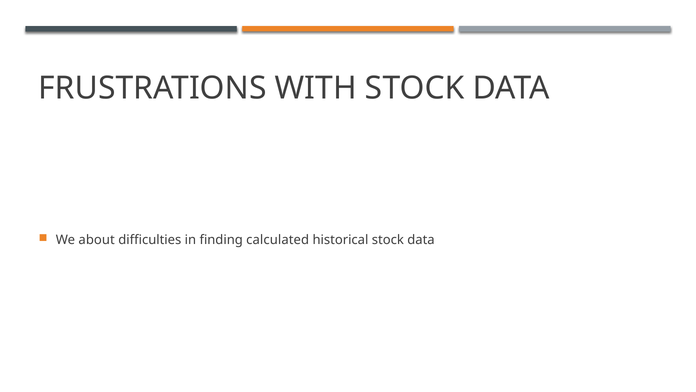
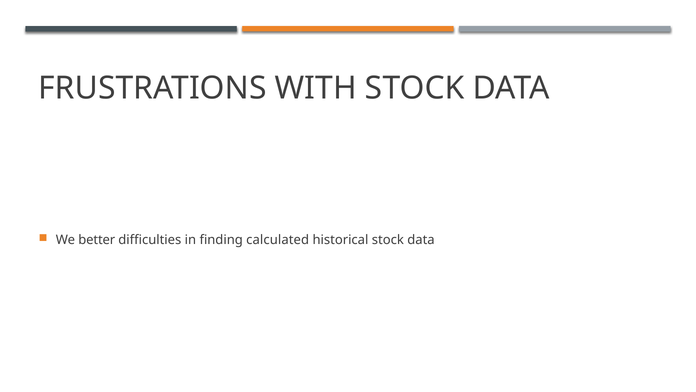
about: about -> better
